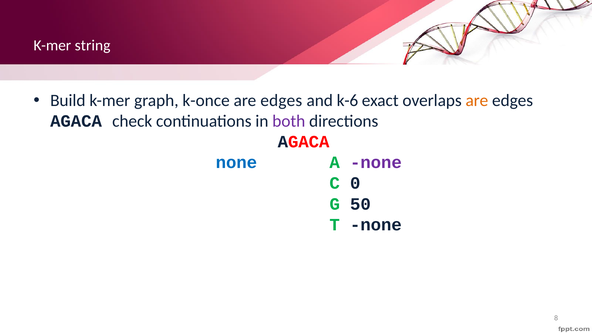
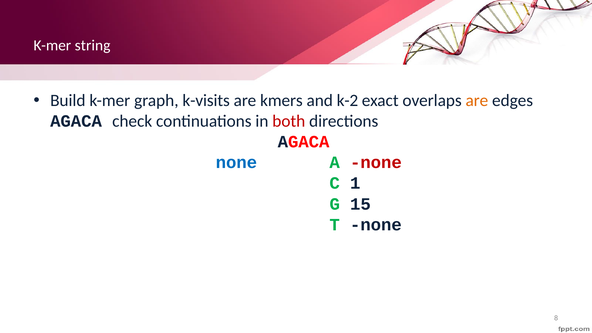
k-once: k-once -> k-visits
edges at (281, 101): edges -> kmers
k-6: k-6 -> k-2
both colour: purple -> red
none at (376, 163) colour: purple -> red
0: 0 -> 1
G 50: 50 -> 15
